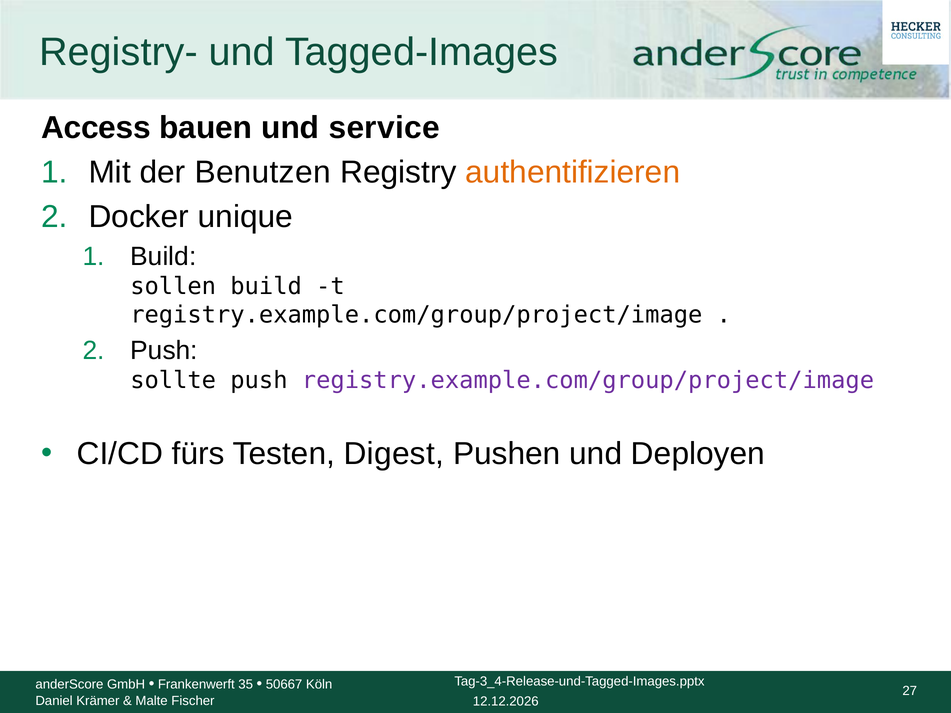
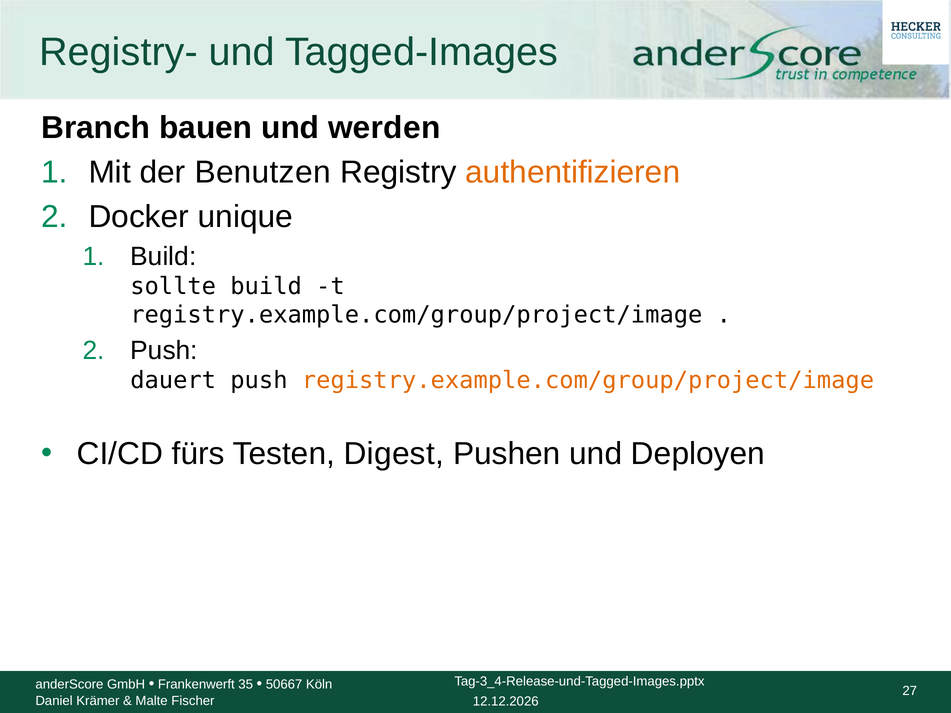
Access: Access -> Branch
service: service -> werden
sollen: sollen -> sollte
sollte: sollte -> dauert
registry.example.com/group/project/image at (588, 381) colour: purple -> orange
